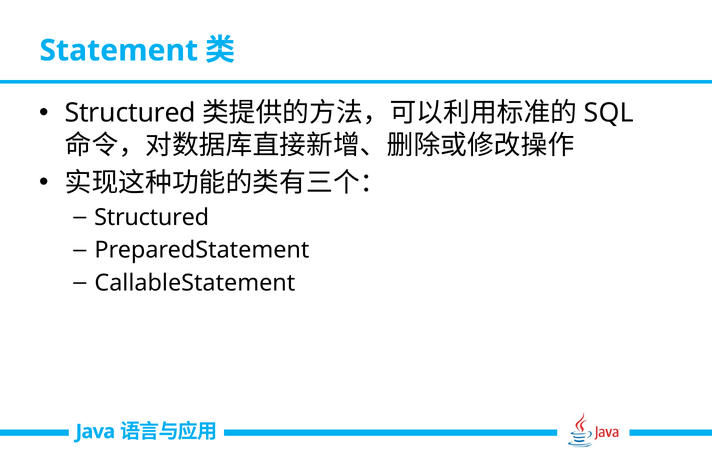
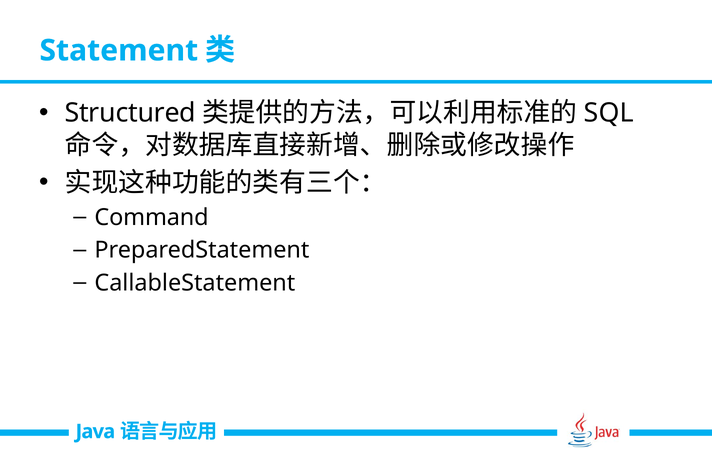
Structured at (152, 218): Structured -> Command
